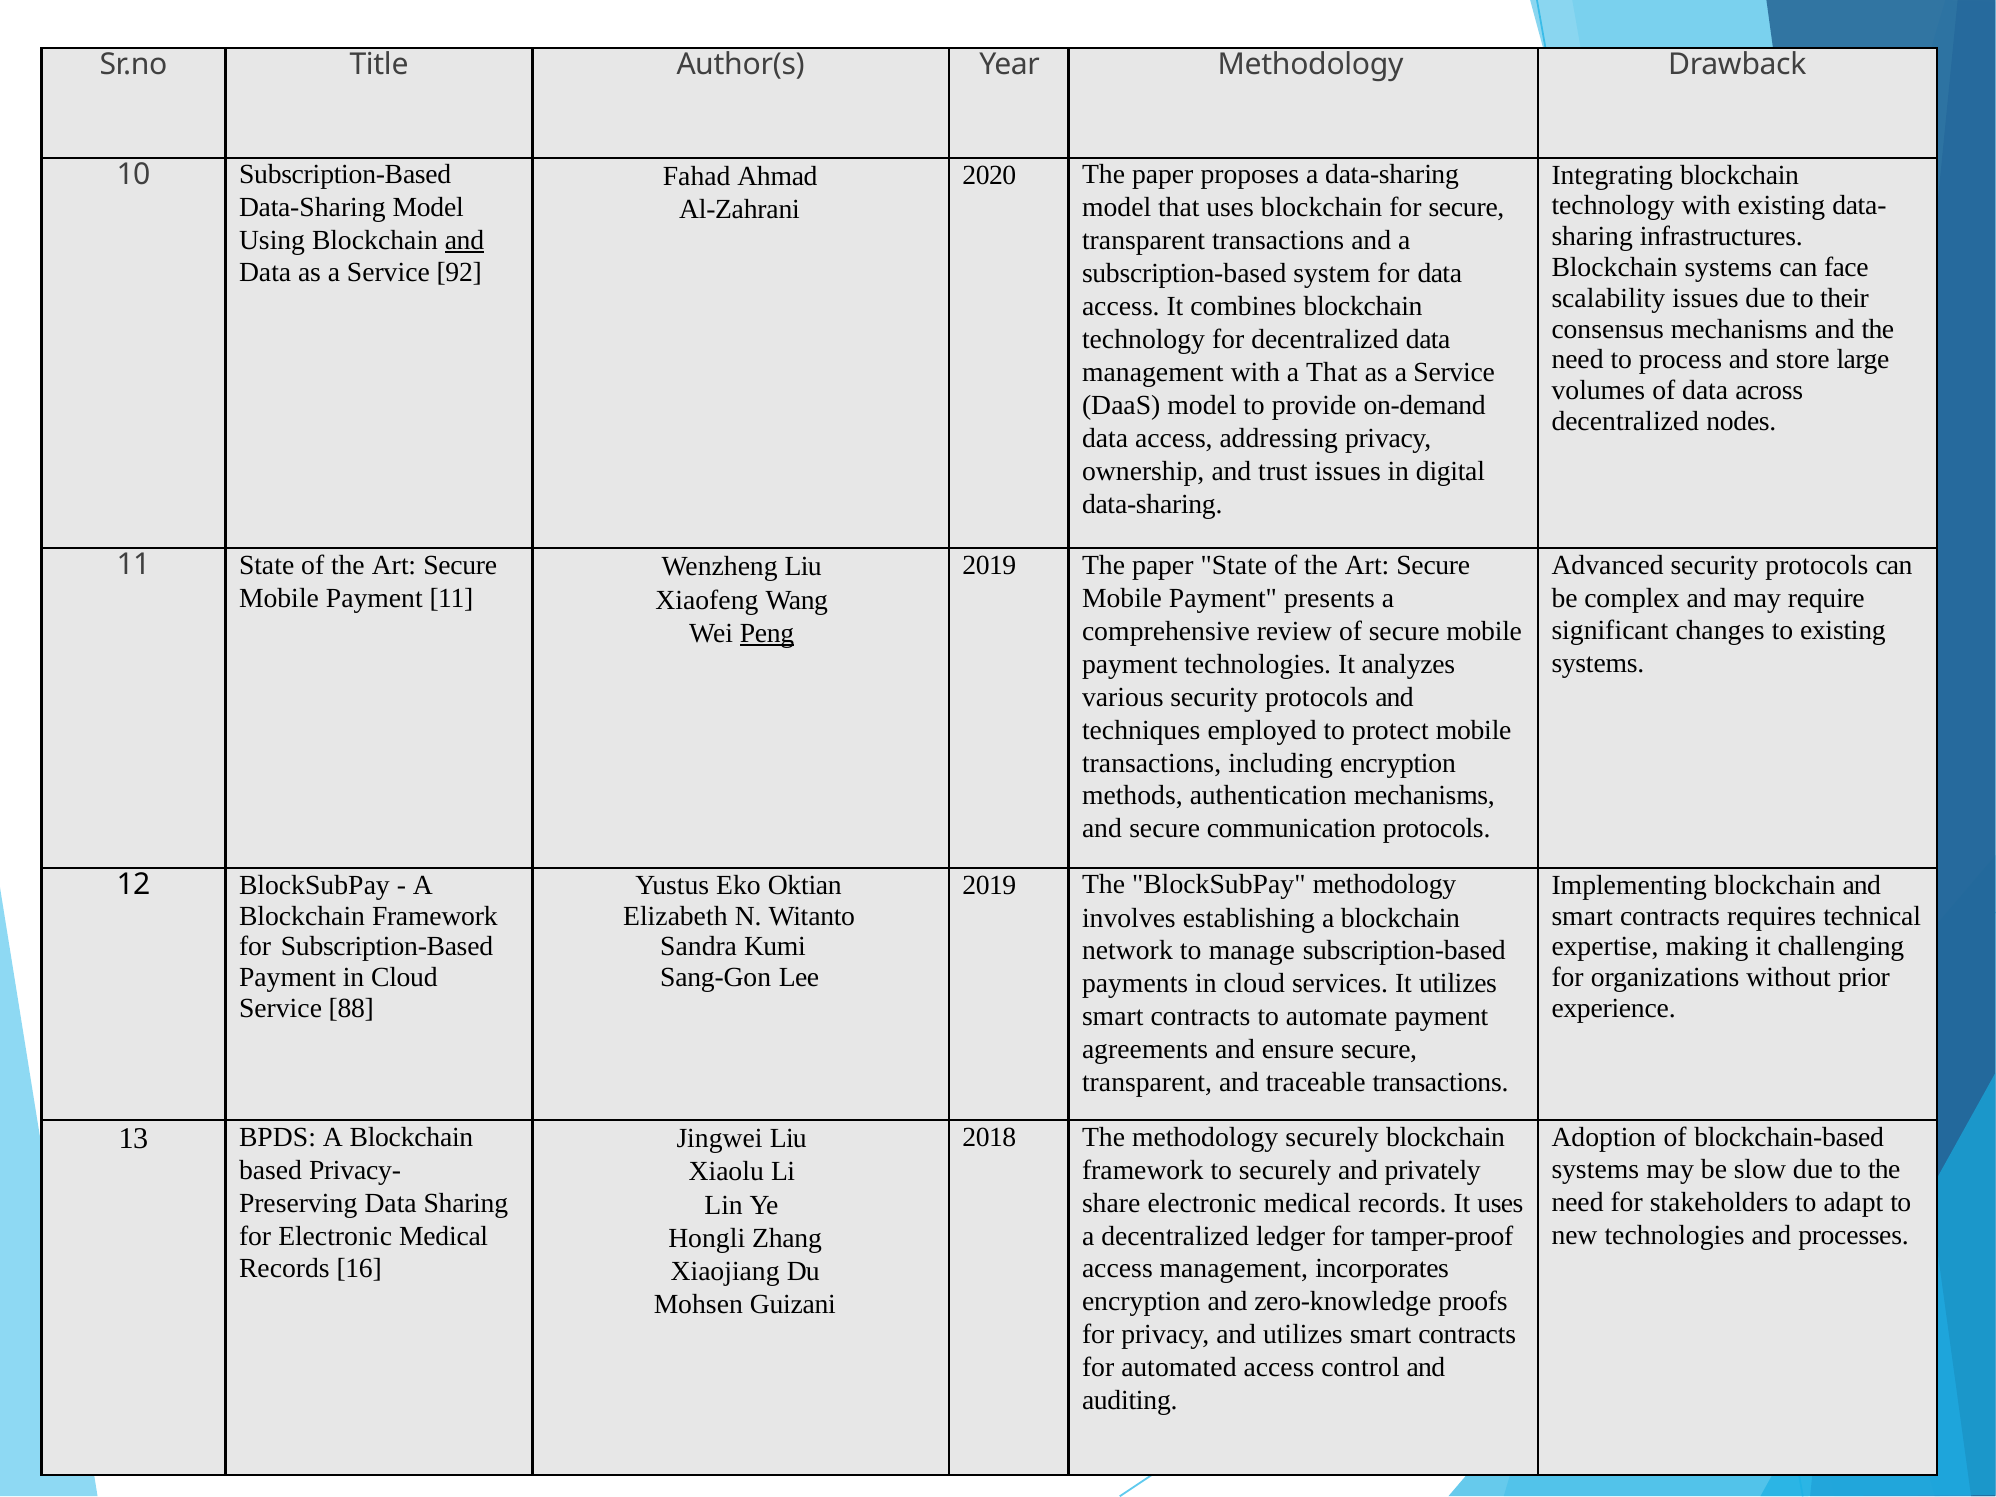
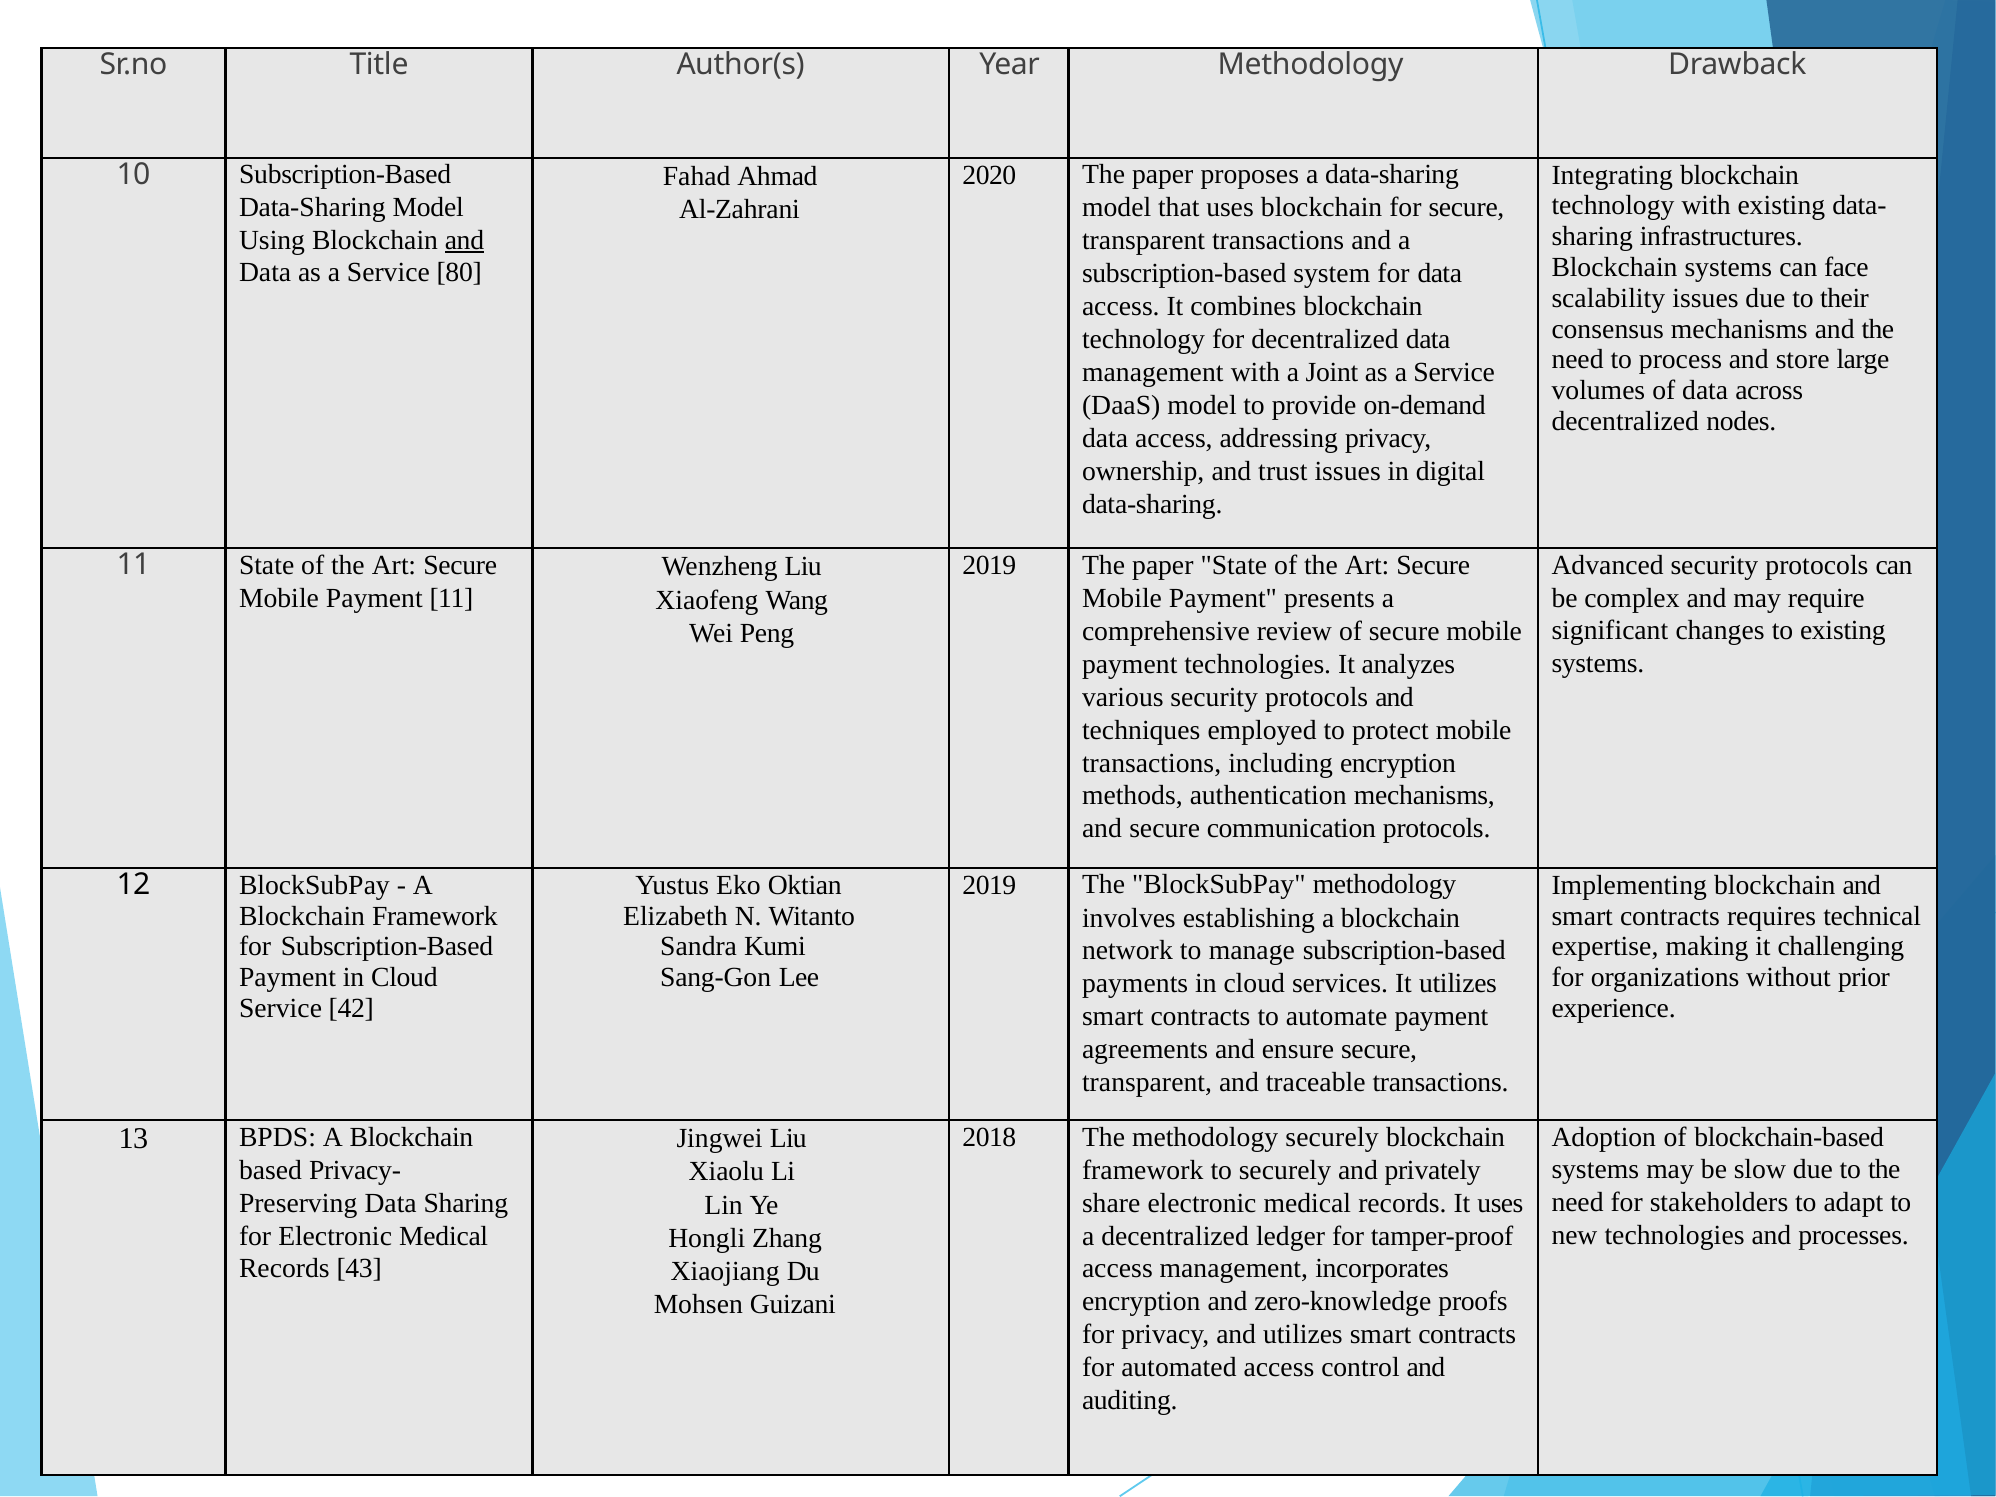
92: 92 -> 80
a That: That -> Joint
Peng underline: present -> none
88: 88 -> 42
16: 16 -> 43
